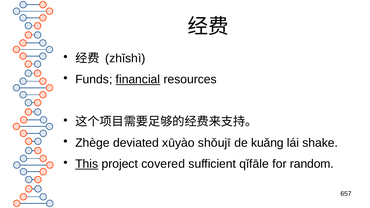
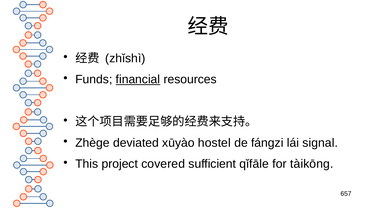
shǒujī: shǒujī -> hostel
kuǎng: kuǎng -> fángzi
shake: shake -> signal
This underline: present -> none
random: random -> tàikōng
